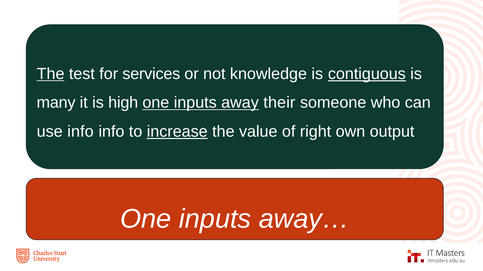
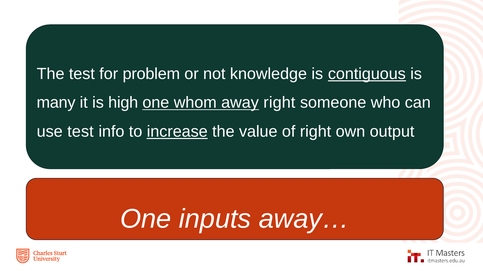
The at (51, 74) underline: present -> none
services: services -> problem
inputs at (195, 103): inputs -> whom
away their: their -> right
use info: info -> test
